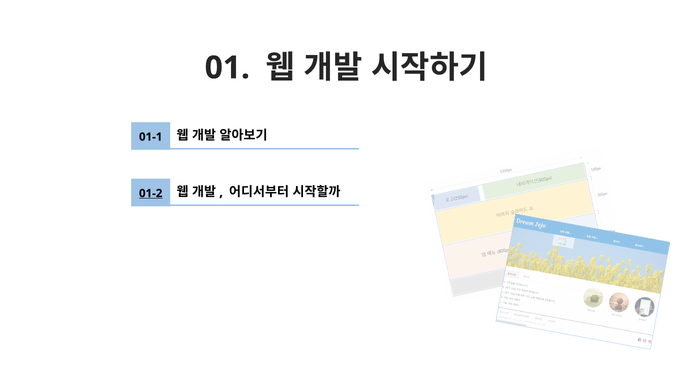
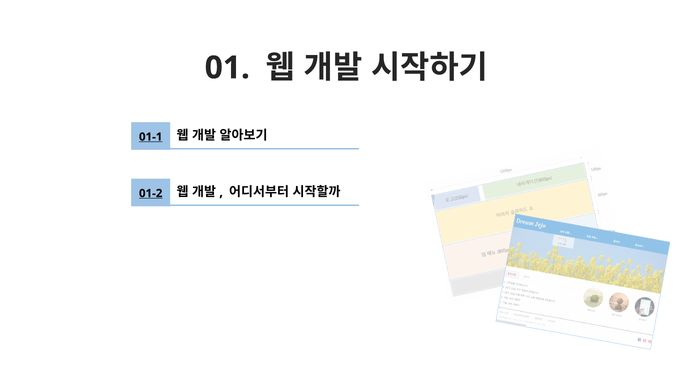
01-1 underline: none -> present
